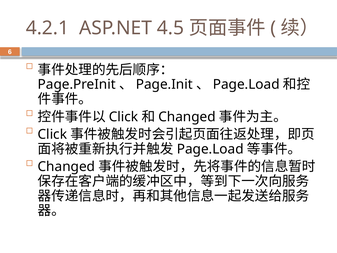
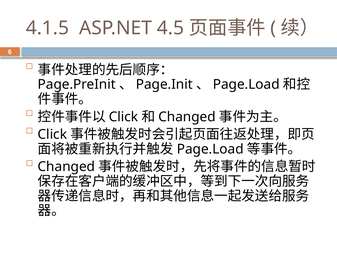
4.2.1: 4.2.1 -> 4.1.5
